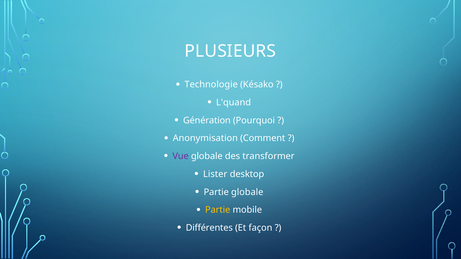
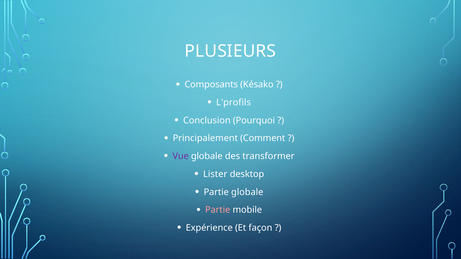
Technologie: Technologie -> Composants
L'quand: L'quand -> L'profils
Génération: Génération -> Conclusion
Anonymisation: Anonymisation -> Principalement
Partie at (218, 210) colour: yellow -> pink
Différentes: Différentes -> Expérience
